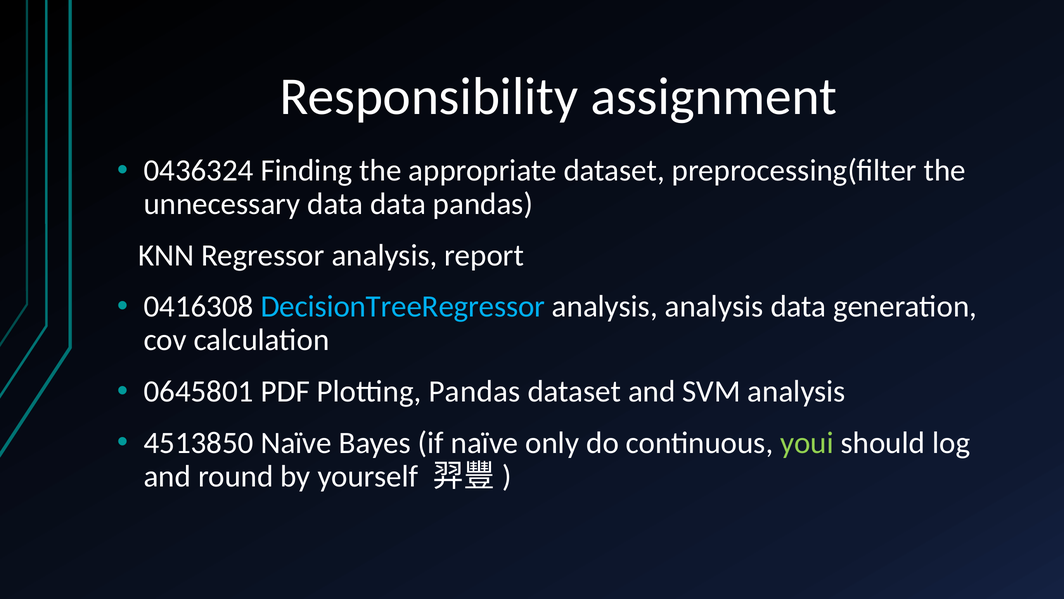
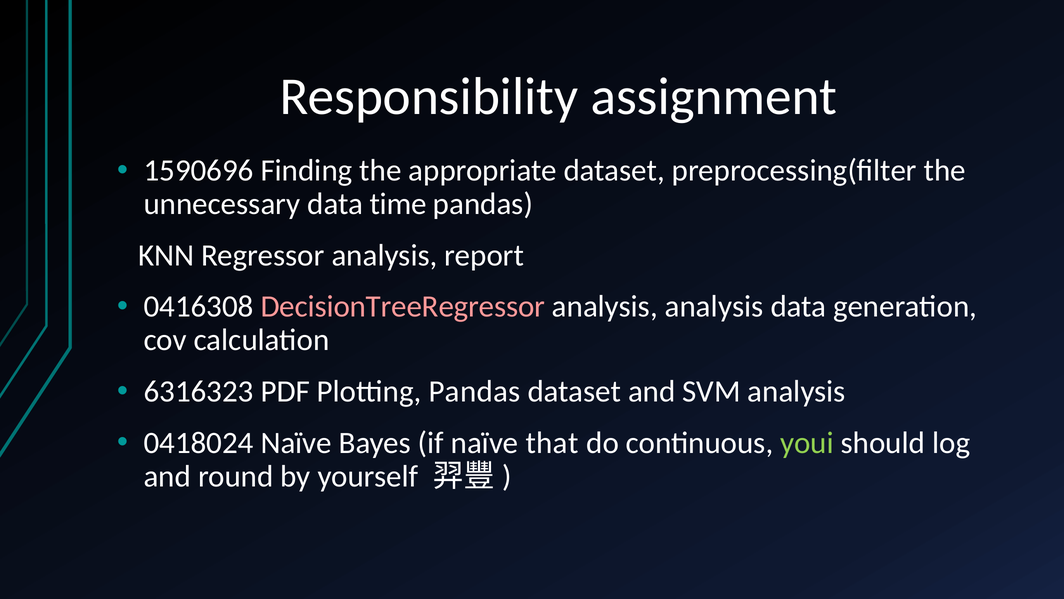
0436324: 0436324 -> 1590696
data data: data -> time
DecisionTreeRegressor colour: light blue -> pink
0645801: 0645801 -> 6316323
4513850: 4513850 -> 0418024
only: only -> that
